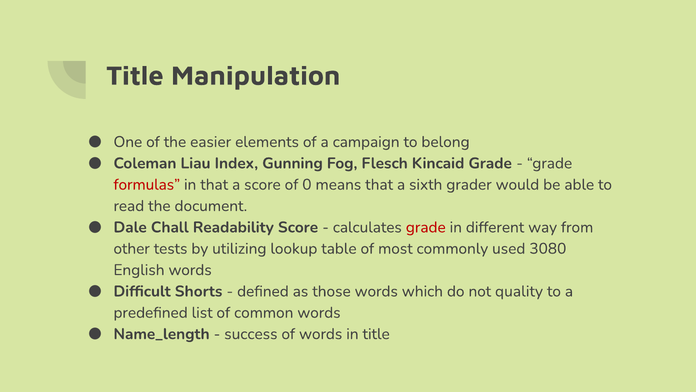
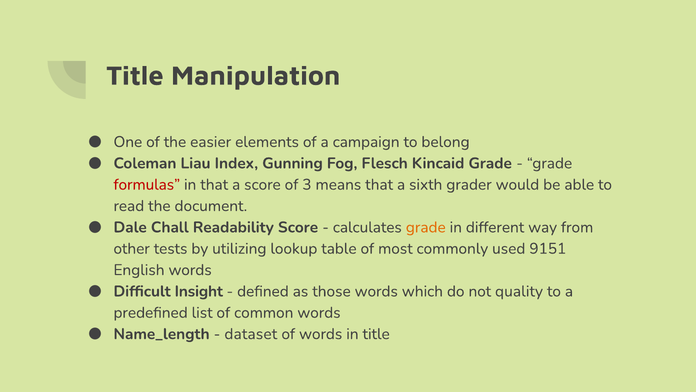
0: 0 -> 3
grade at (426, 227) colour: red -> orange
3080: 3080 -> 9151
Shorts: Shorts -> Insight
success: success -> dataset
